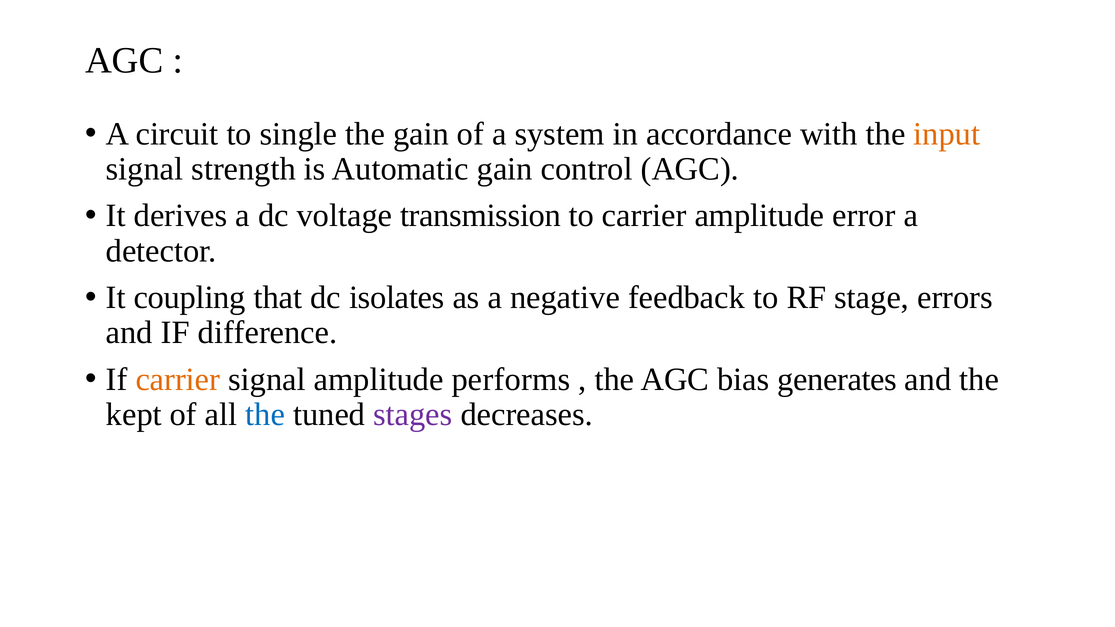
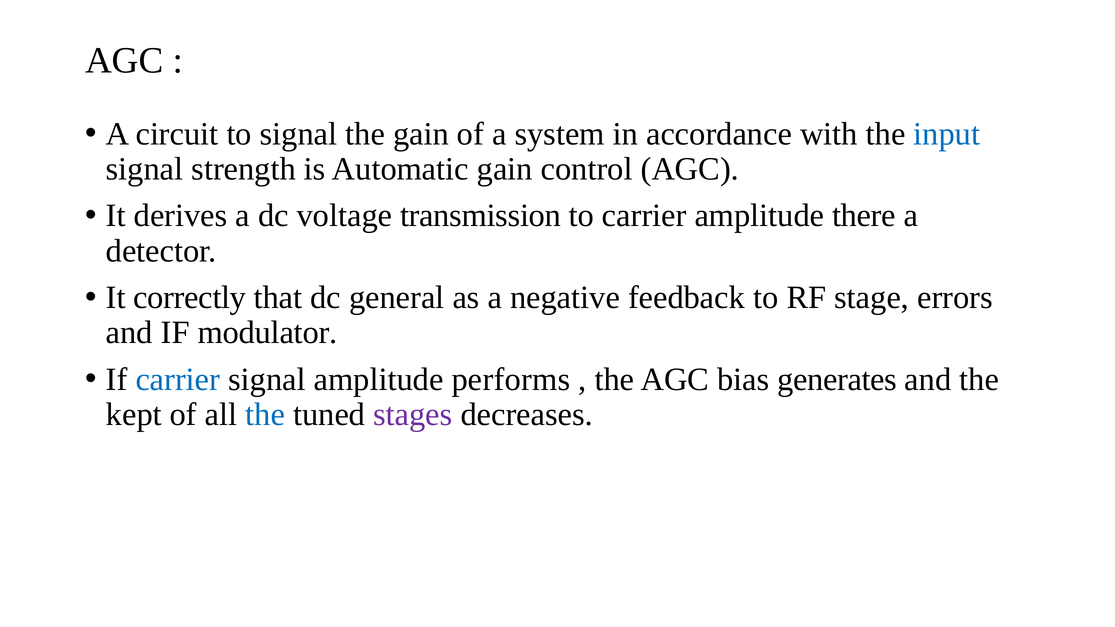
to single: single -> signal
input colour: orange -> blue
error: error -> there
coupling: coupling -> correctly
isolates: isolates -> general
difference: difference -> modulator
carrier at (178, 380) colour: orange -> blue
